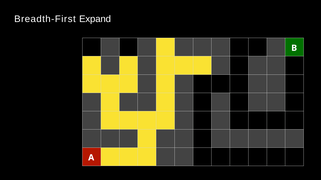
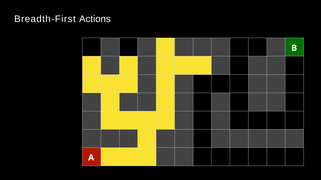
Expand: Expand -> Actions
